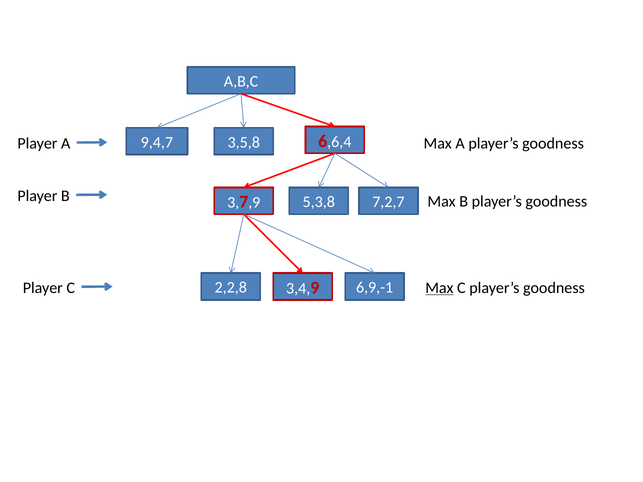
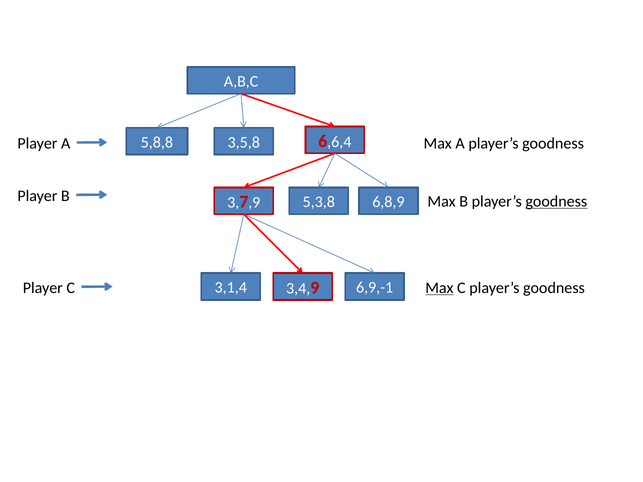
9,4,7: 9,4,7 -> 5,8,8
7,2,7: 7,2,7 -> 6,8,9
goodness at (556, 201) underline: none -> present
2,2,8: 2,2,8 -> 3,1,4
